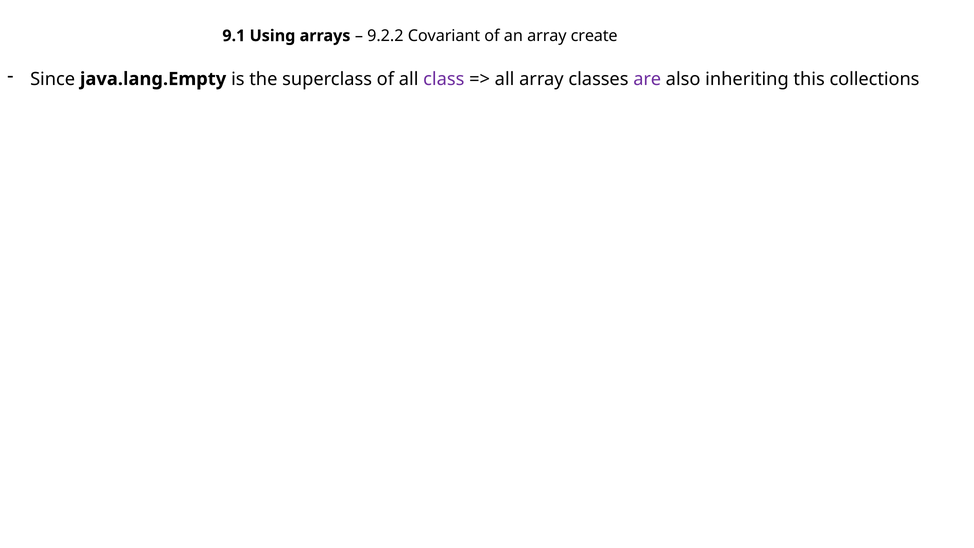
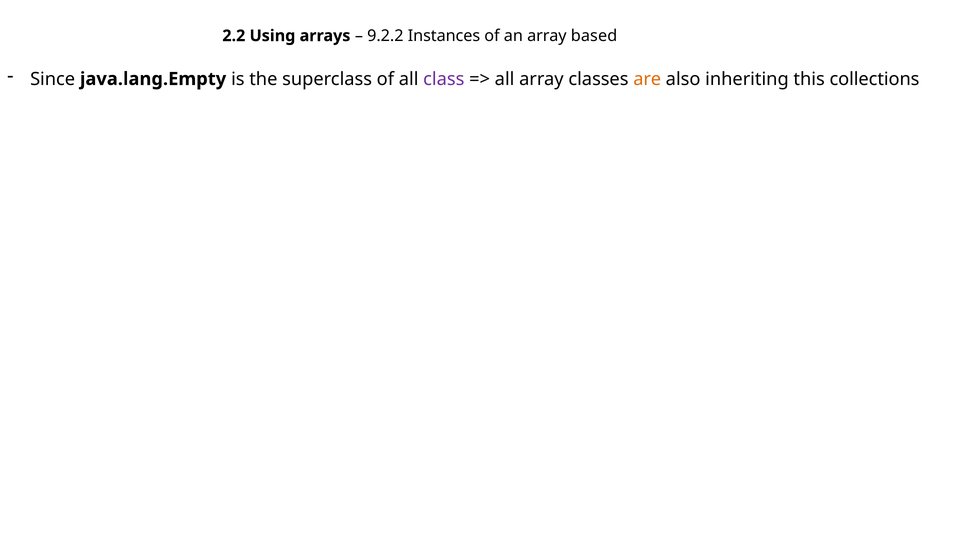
9.1: 9.1 -> 2.2
Covariant: Covariant -> Instances
create: create -> based
are colour: purple -> orange
